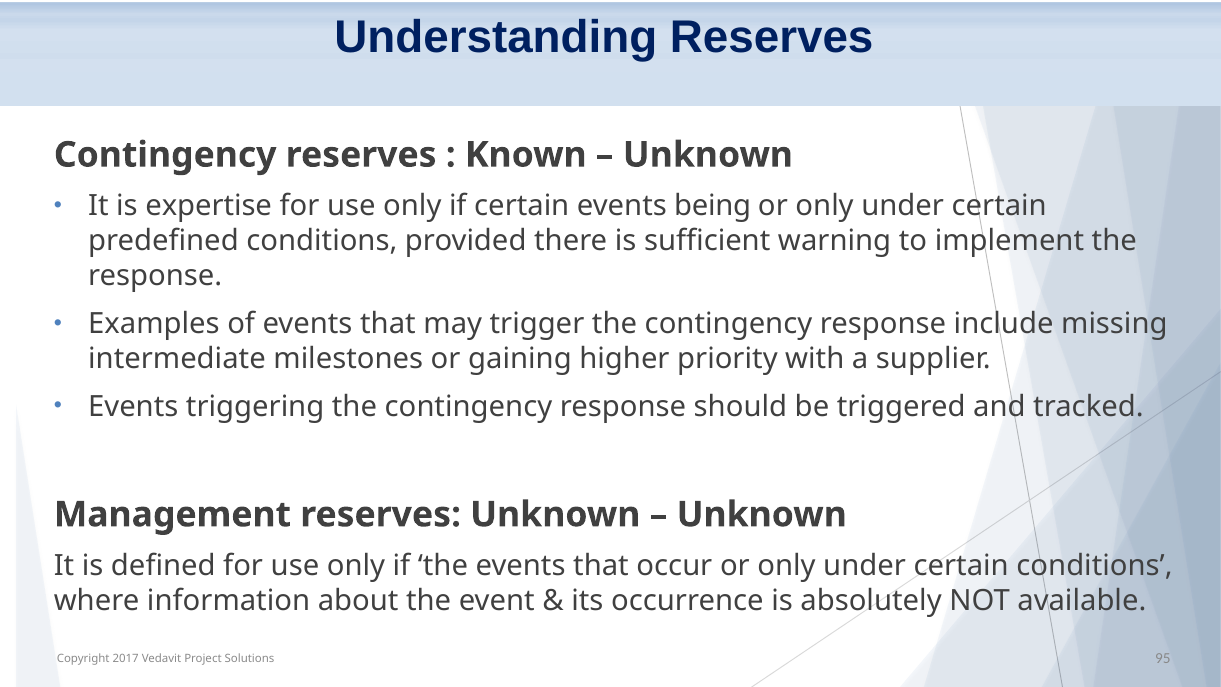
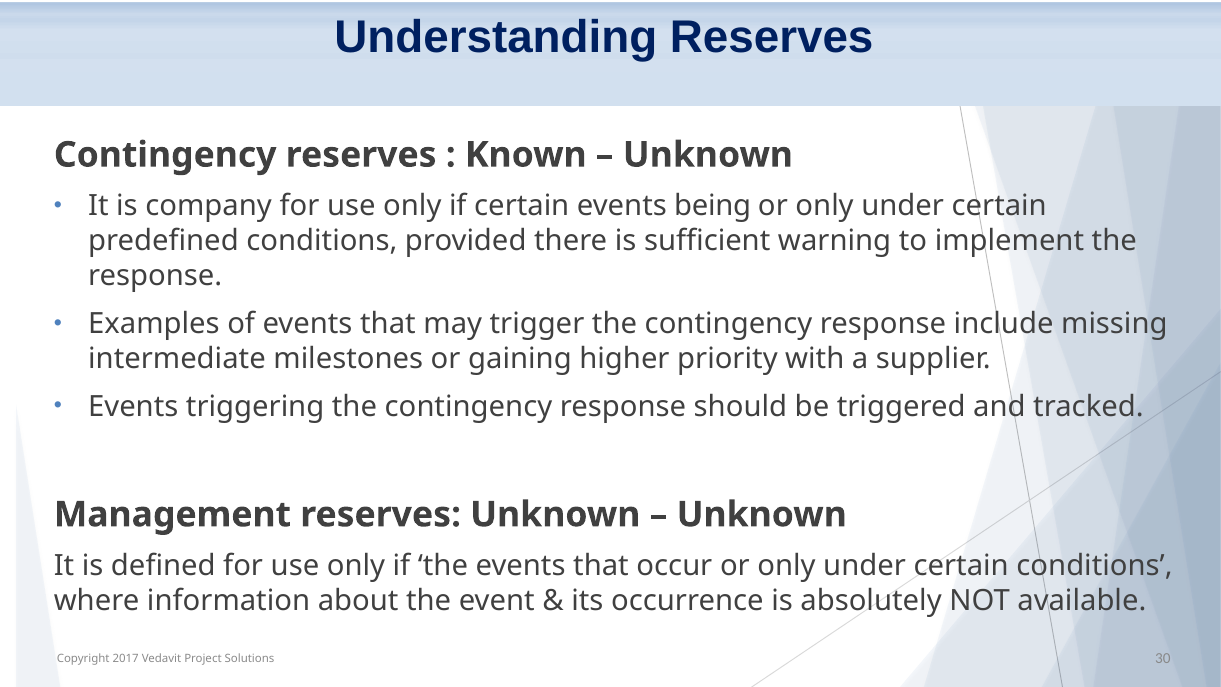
expertise: expertise -> company
95: 95 -> 30
